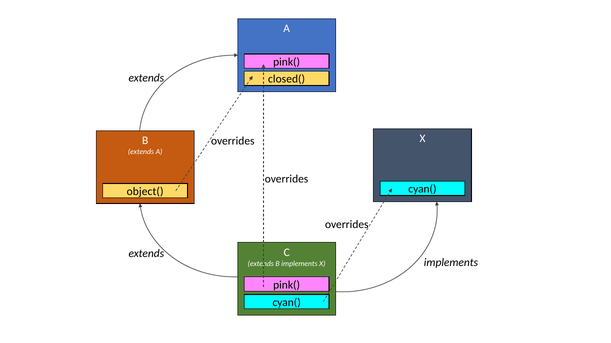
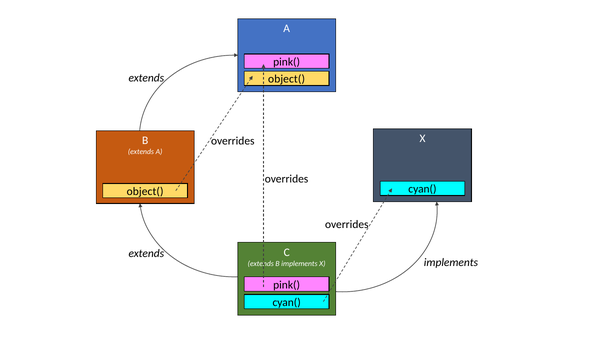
closed( at (287, 79): closed( -> object(
